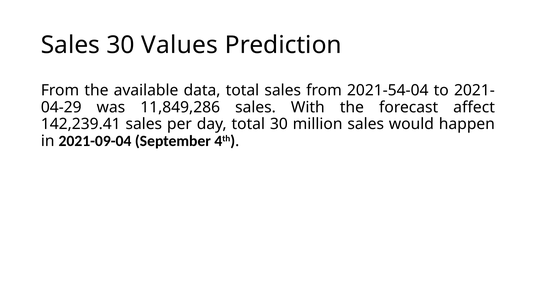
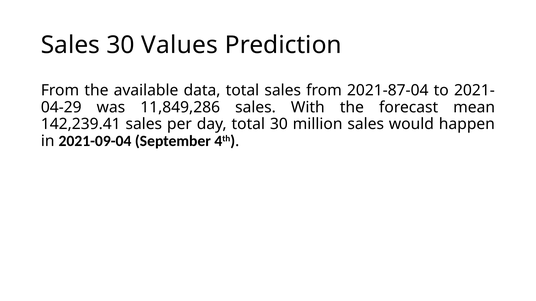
2021-54-04: 2021-54-04 -> 2021-87-04
affect: affect -> mean
